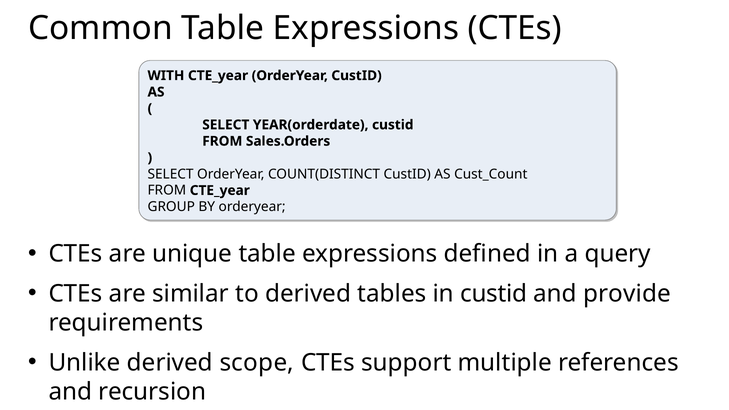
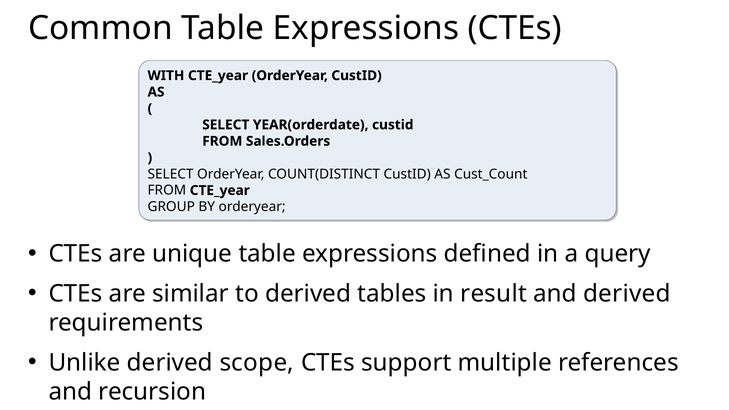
in custid: custid -> result
and provide: provide -> derived
